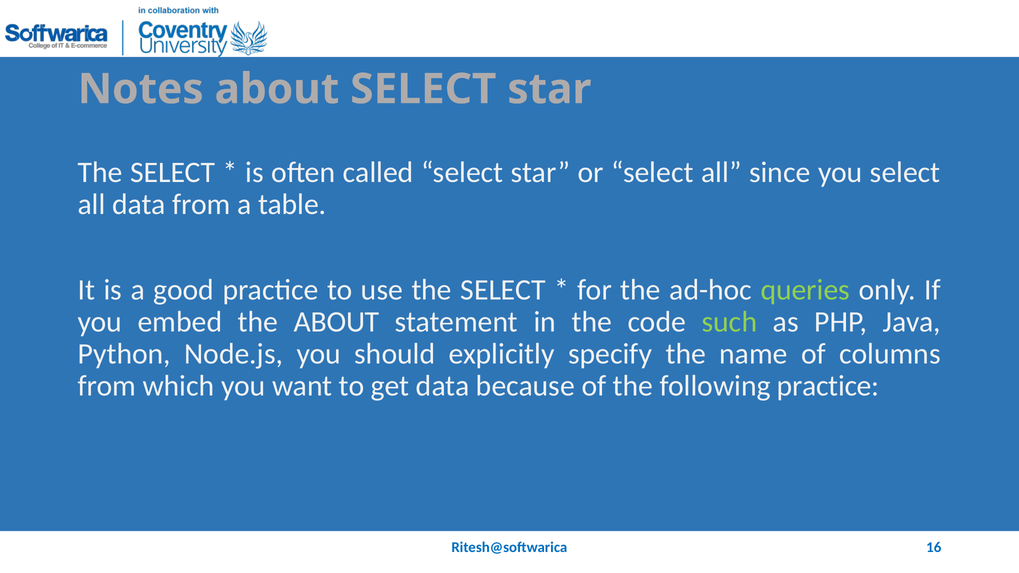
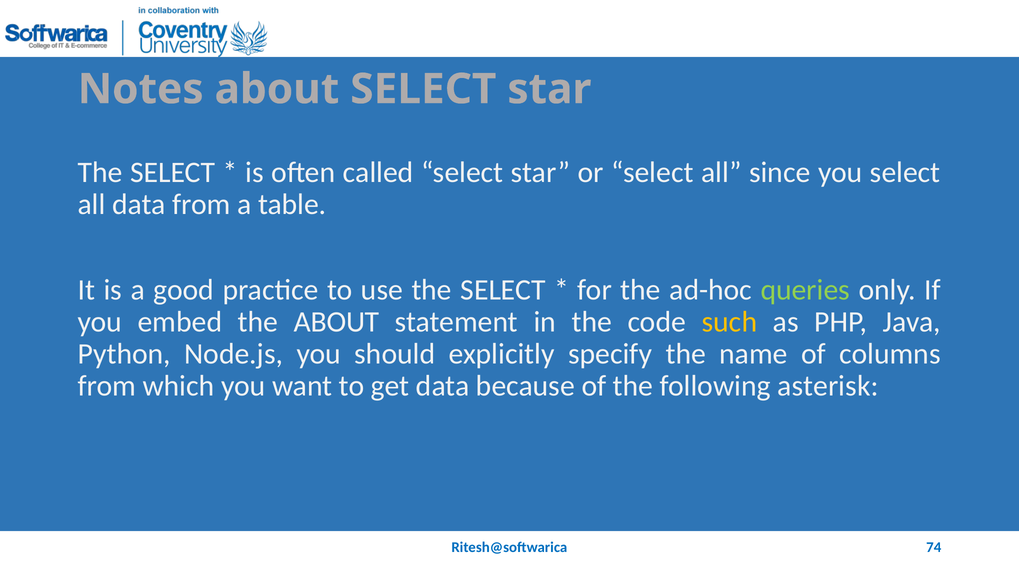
such colour: light green -> yellow
following practice: practice -> asterisk
16: 16 -> 74
